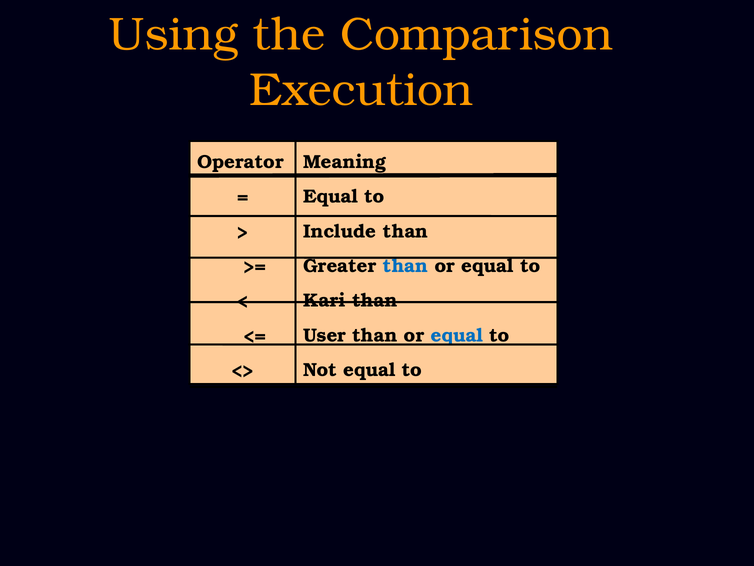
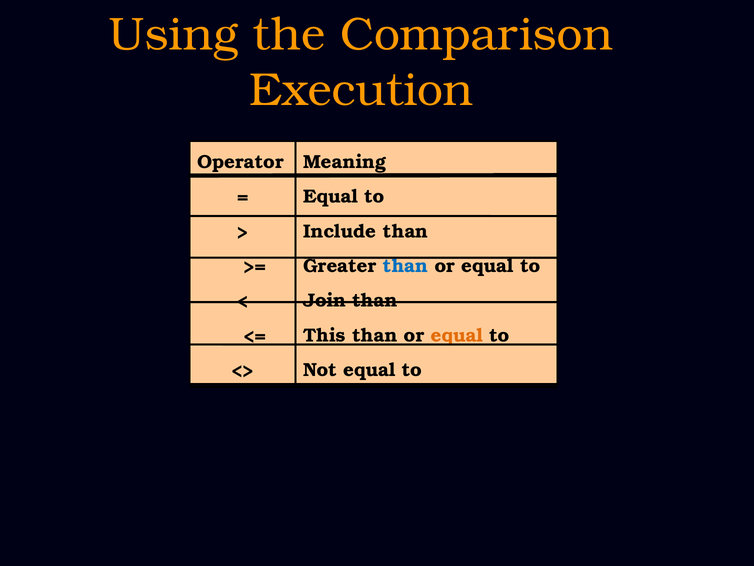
Kari: Kari -> Join
User: User -> This
equal at (457, 335) colour: blue -> orange
